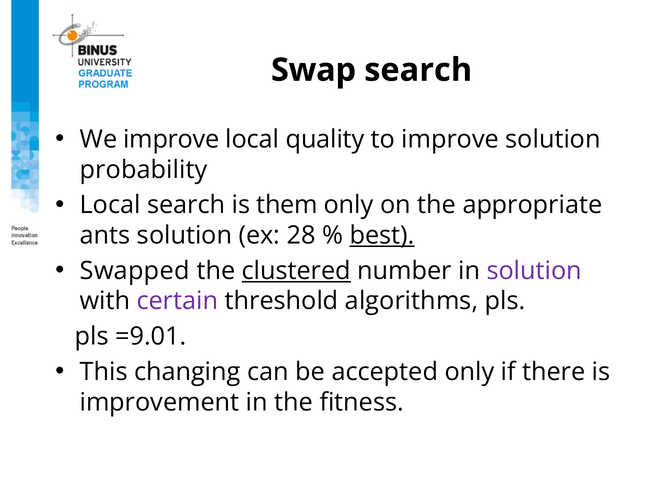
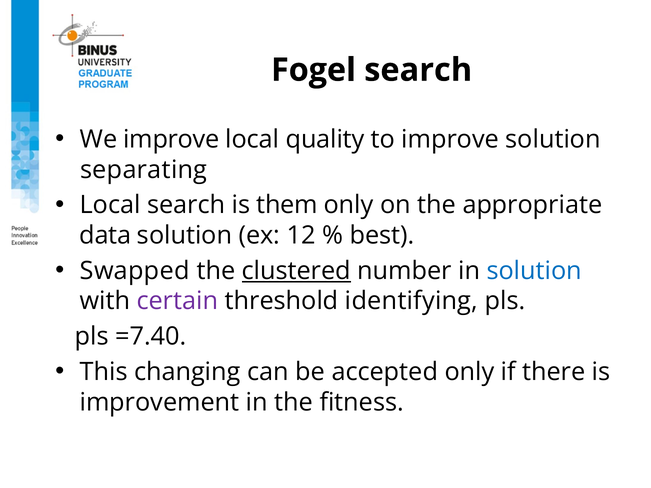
Swap: Swap -> Fogel
probability: probability -> separating
ants: ants -> data
28: 28 -> 12
best underline: present -> none
solution at (534, 271) colour: purple -> blue
algorithms: algorithms -> identifying
=9.01: =9.01 -> =7.40
